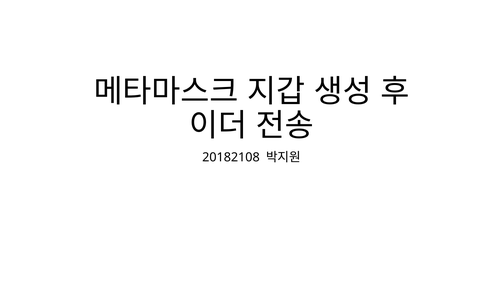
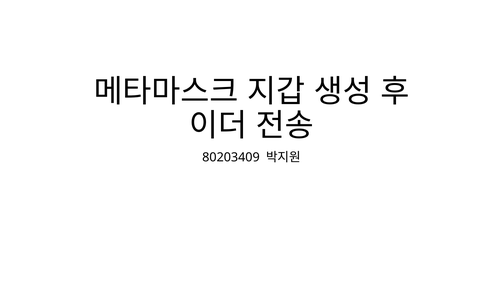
20182108: 20182108 -> 80203409
